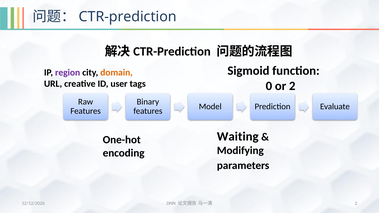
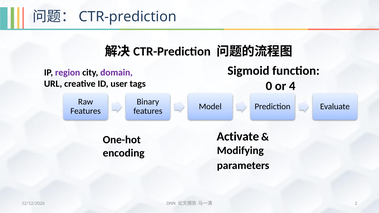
domain colour: orange -> purple
or 2: 2 -> 4
Waiting: Waiting -> Activate
